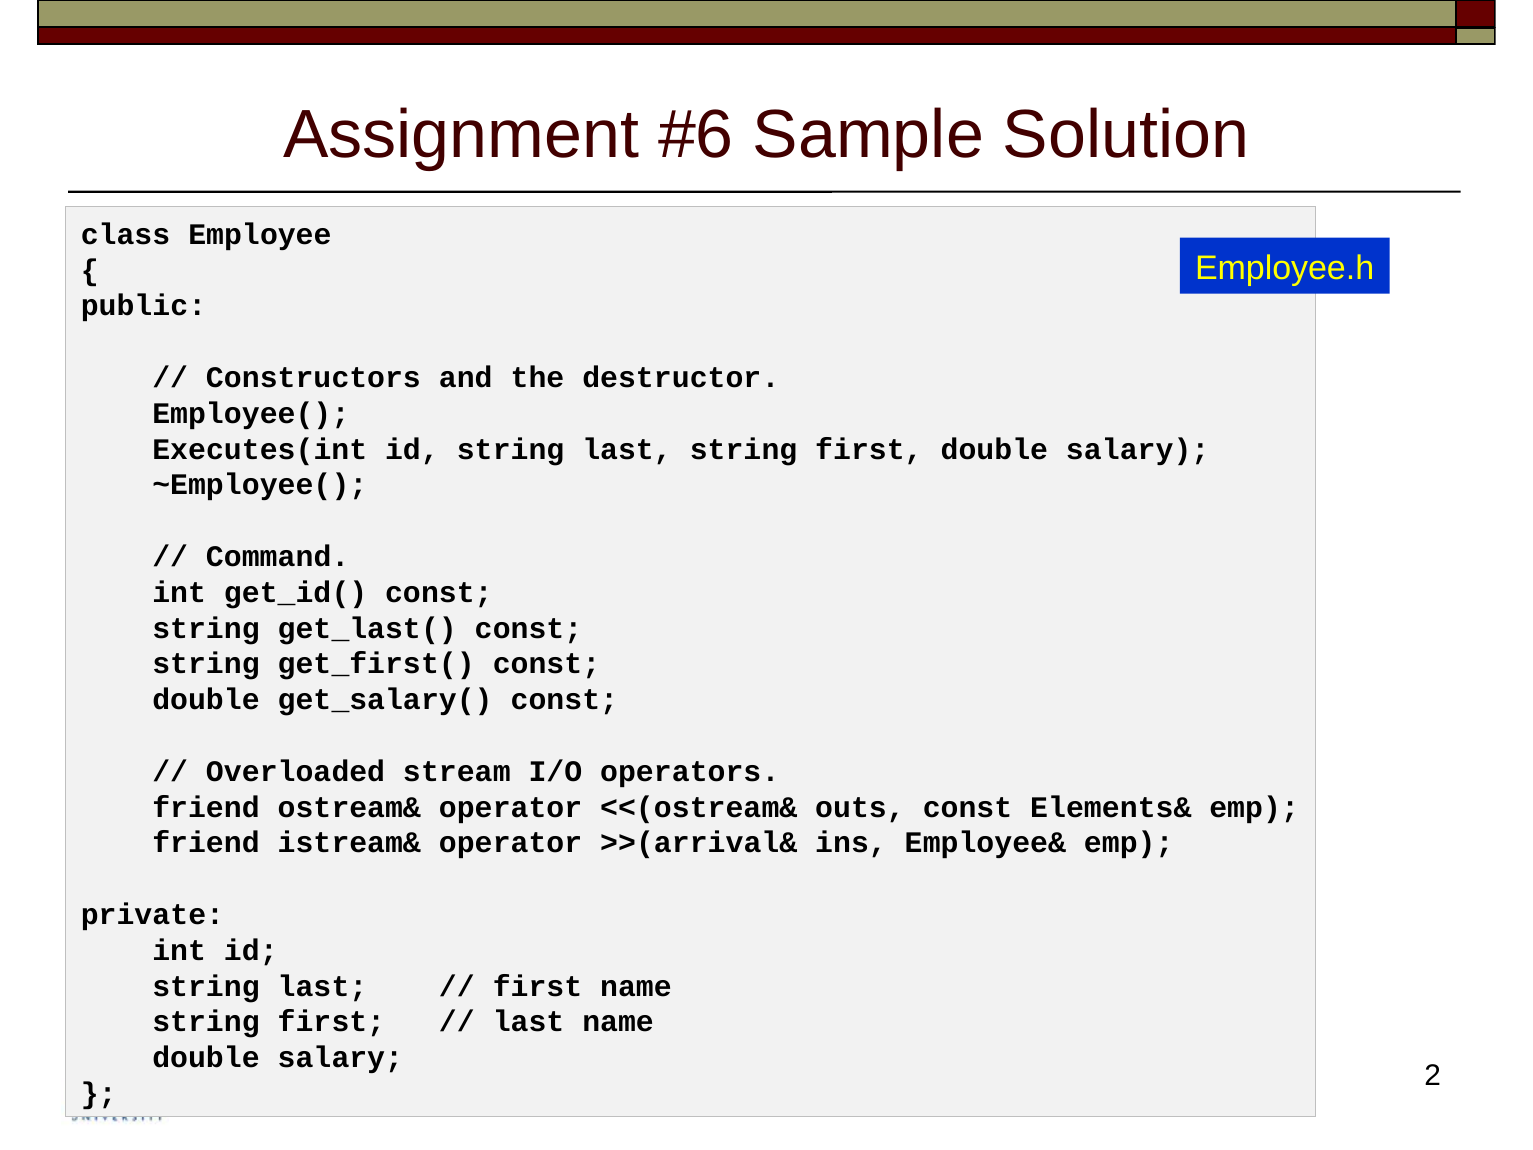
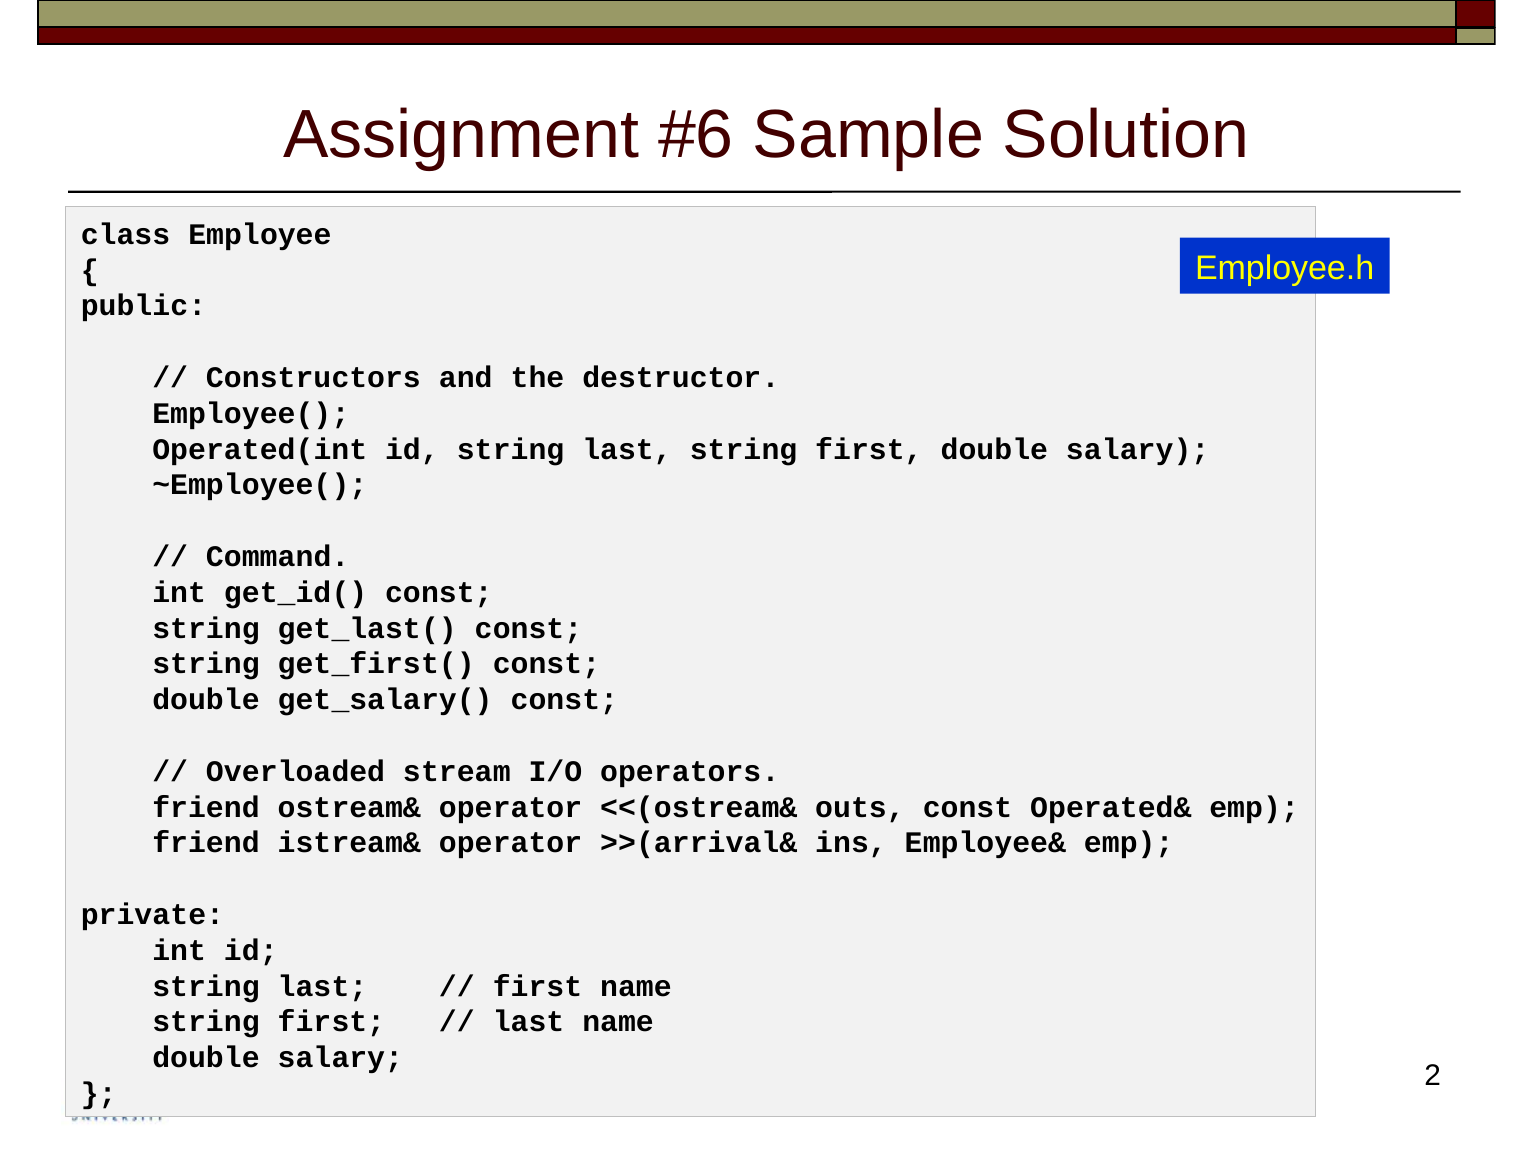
Executes(int: Executes(int -> Operated(int
Elements&: Elements& -> Operated&
